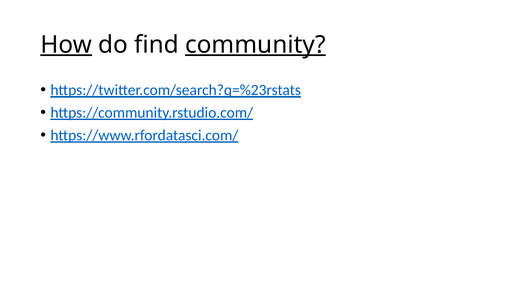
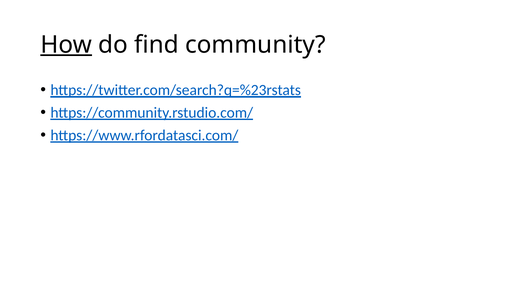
community underline: present -> none
